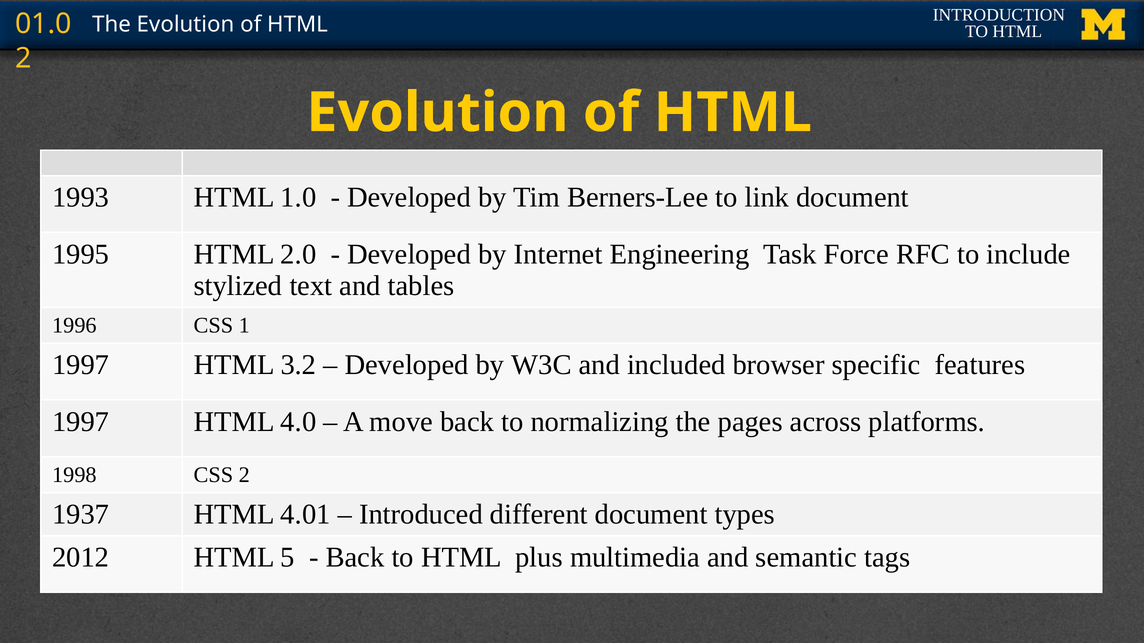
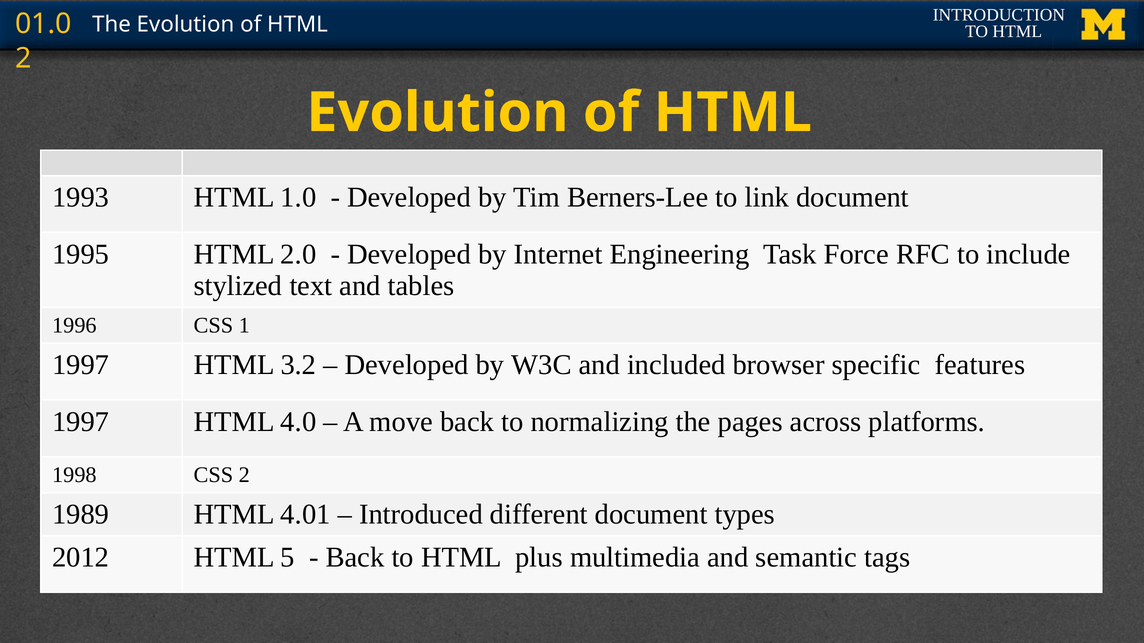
1937: 1937 -> 1989
